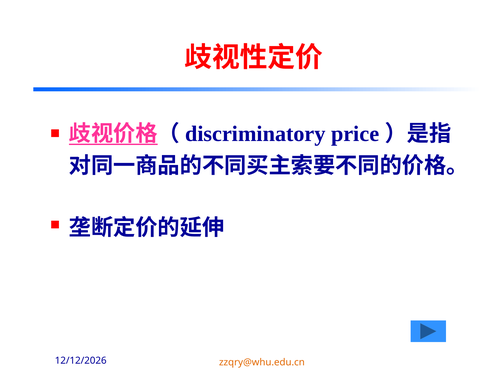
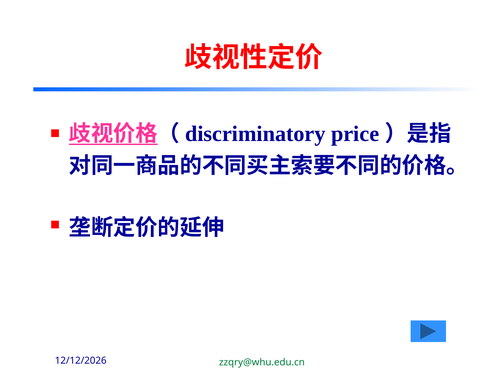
zzqry@whu.edu.cn colour: orange -> green
